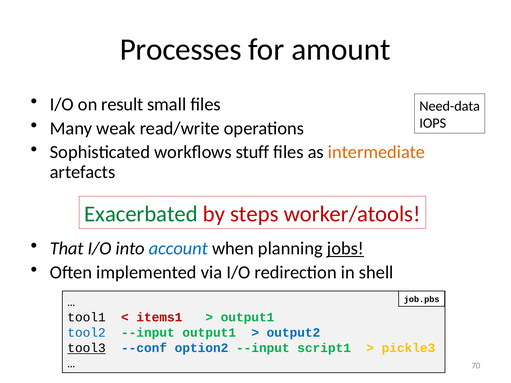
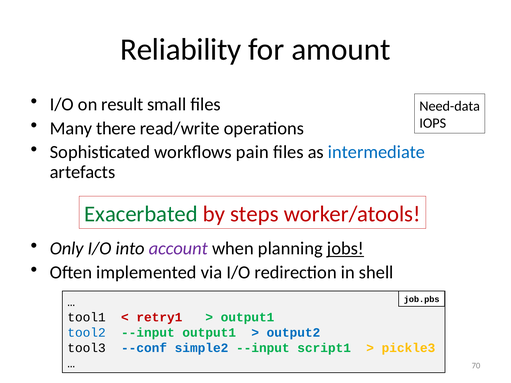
Processes: Processes -> Reliability
weak: weak -> there
stuff: stuff -> pain
intermediate colour: orange -> blue
That: That -> Only
account colour: blue -> purple
items1: items1 -> retry1
tool3 underline: present -> none
option2: option2 -> simple2
